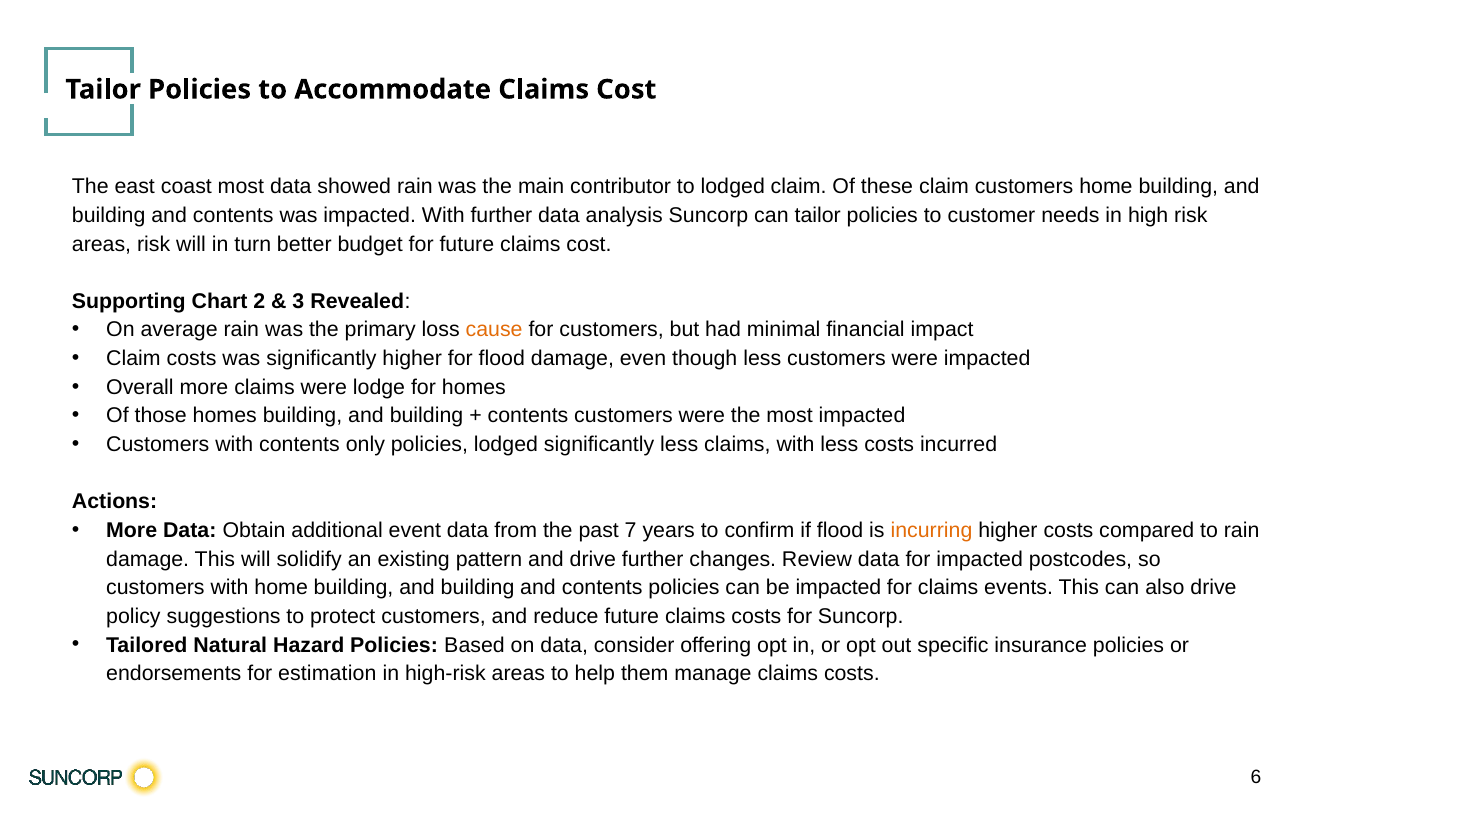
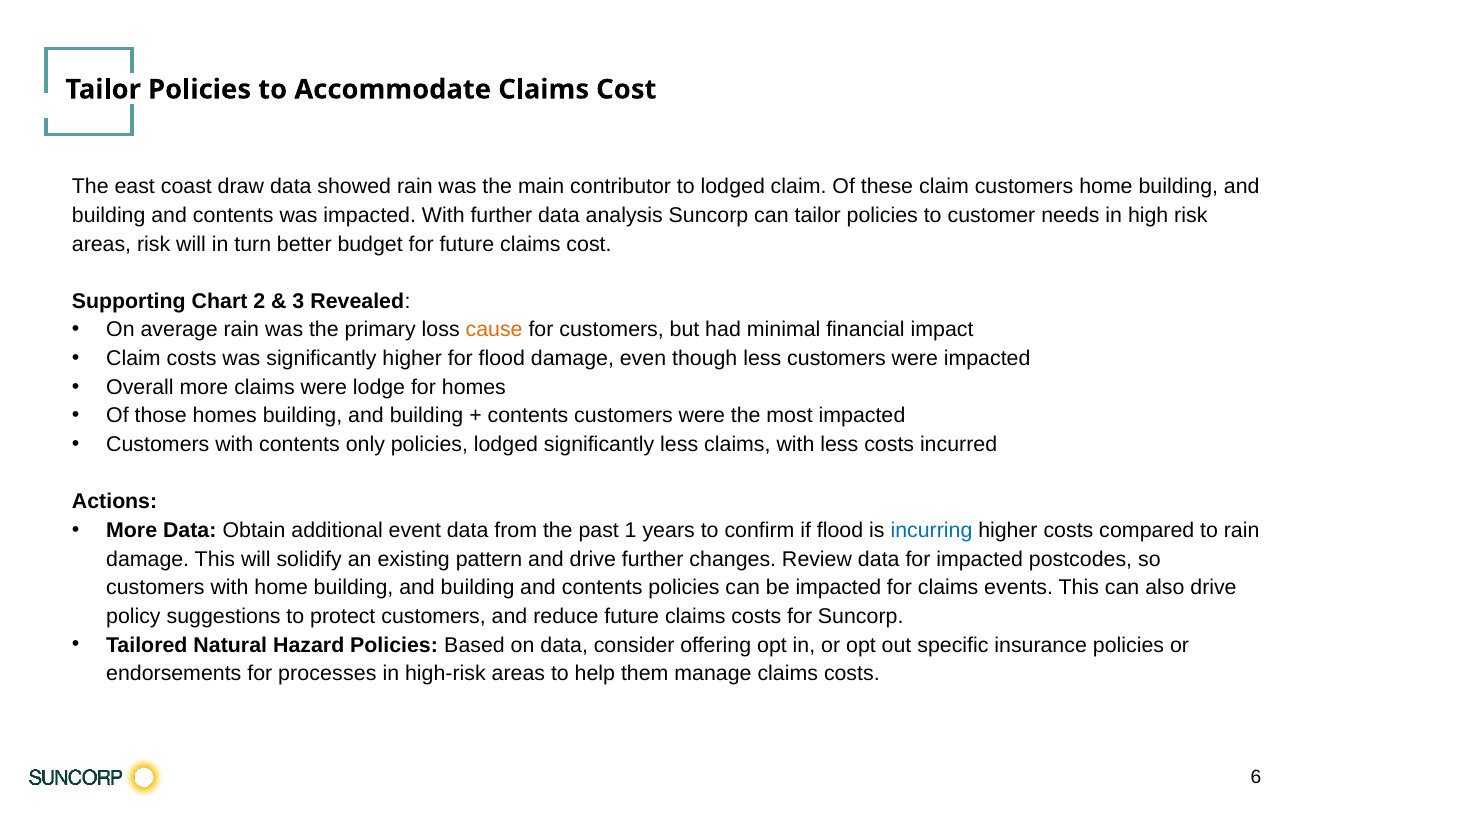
coast most: most -> draw
7: 7 -> 1
incurring colour: orange -> blue
estimation: estimation -> processes
